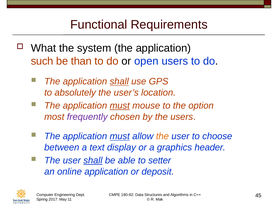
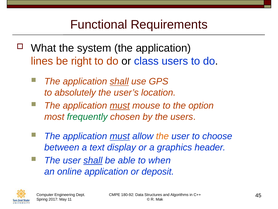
such: such -> lines
than: than -> right
open: open -> class
frequently colour: purple -> green
setter: setter -> when
